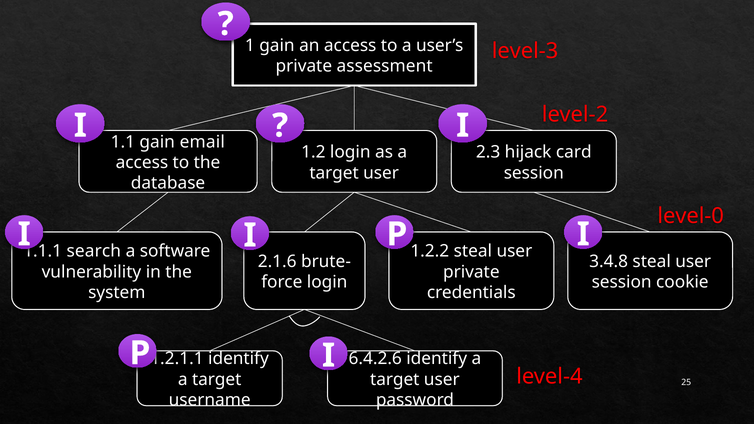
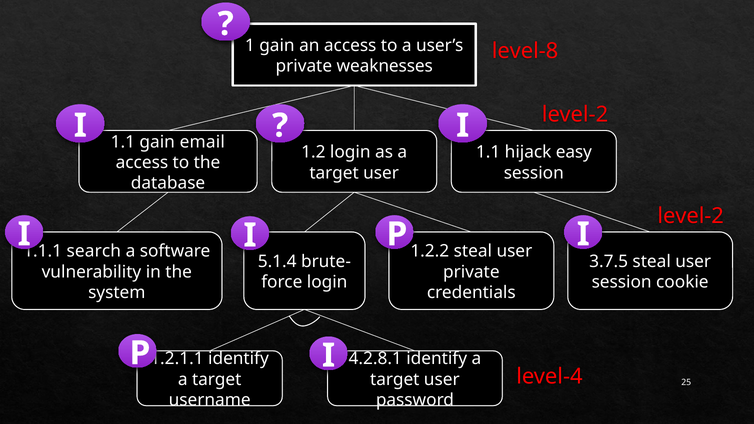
level-3: level-3 -> level-8
assessment: assessment -> weaknesses
2.3 at (488, 152): 2.3 -> 1.1
card: card -> easy
level-0 at (691, 216): level-0 -> level-2
2.1.6: 2.1.6 -> 5.1.4
3.4.8: 3.4.8 -> 3.7.5
6.4.2.6: 6.4.2.6 -> 4.2.8.1
